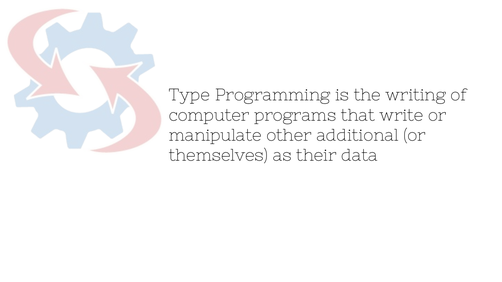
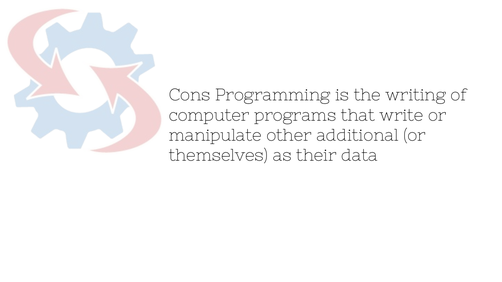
Type: Type -> Cons
